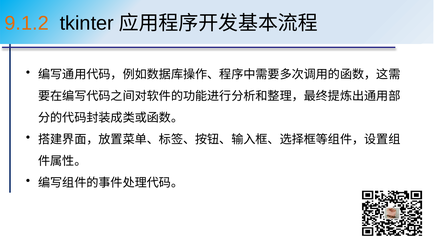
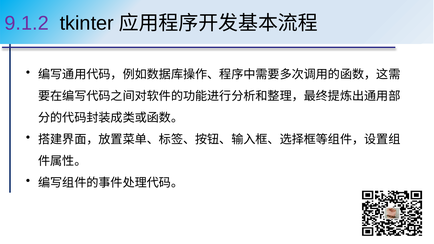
9.1.2 colour: orange -> purple
